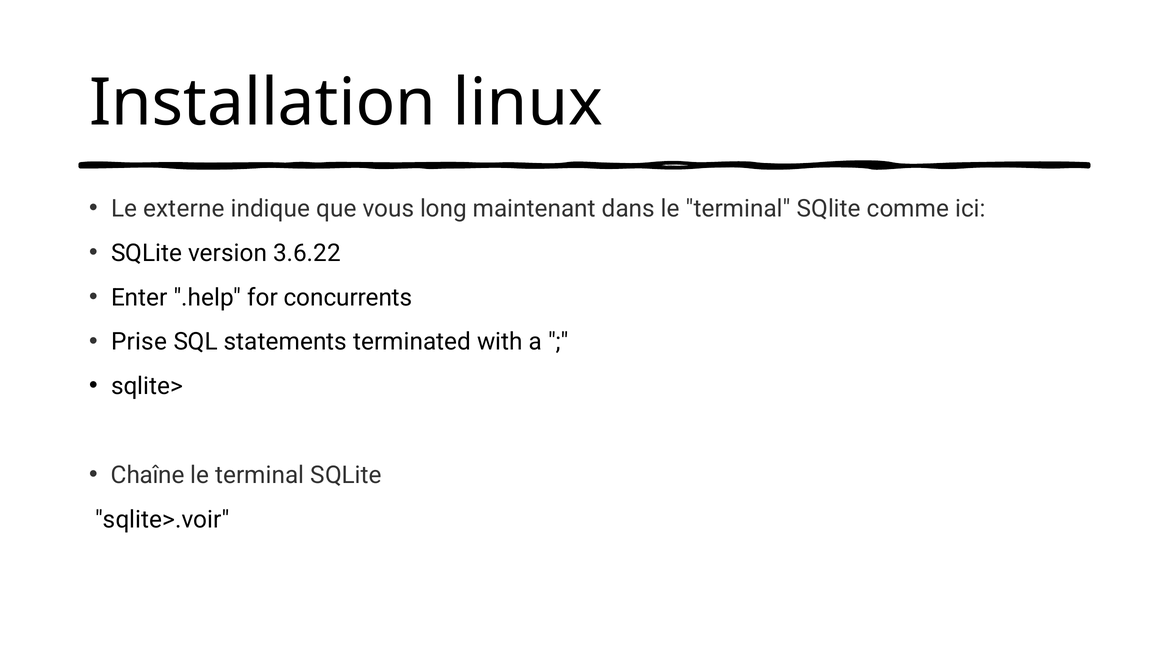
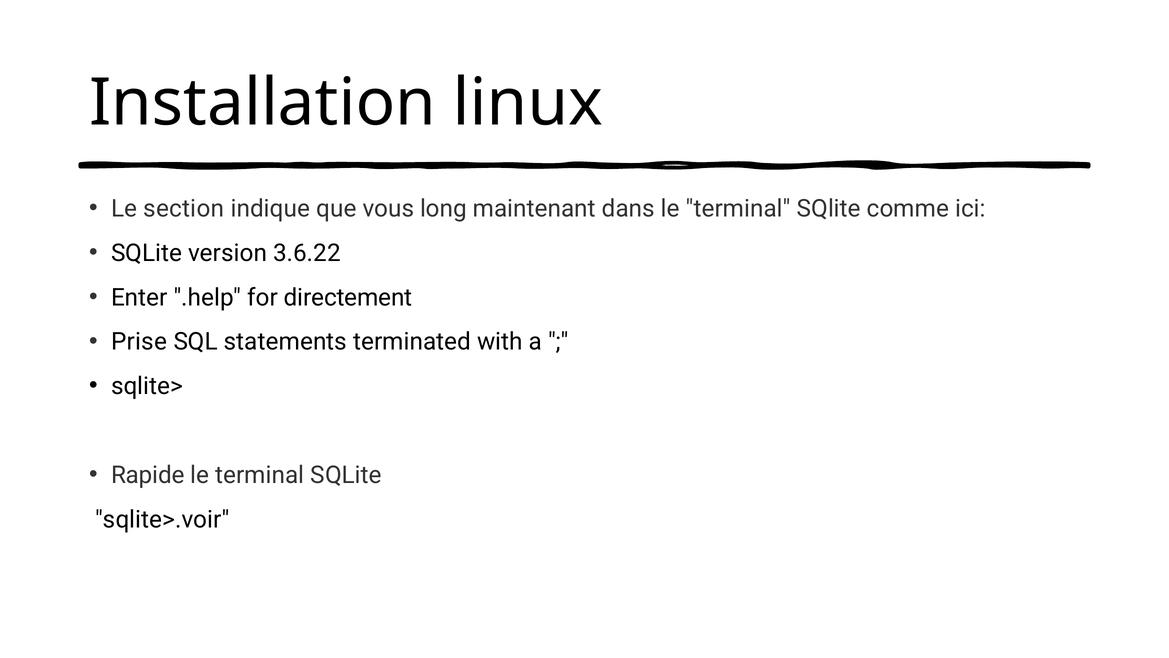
externe: externe -> section
concurrents: concurrents -> directement
Chaîne: Chaîne -> Rapide
